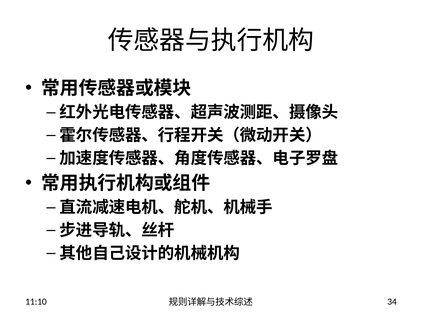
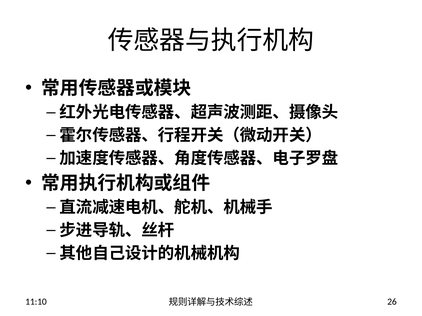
34: 34 -> 26
